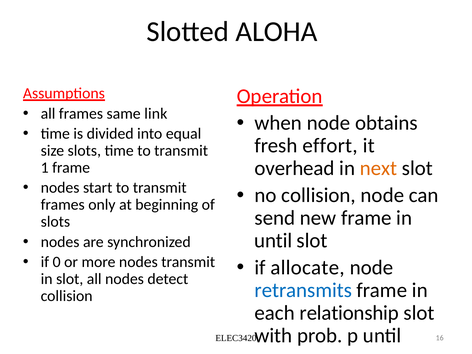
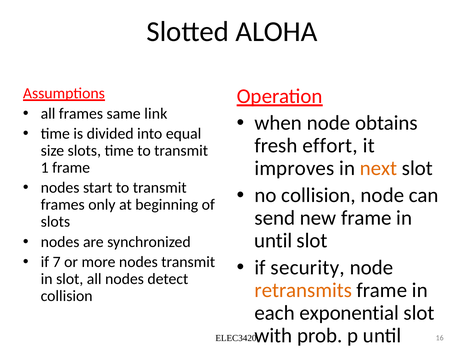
overhead: overhead -> improves
0: 0 -> 7
allocate: allocate -> security
retransmits colour: blue -> orange
relationship: relationship -> exponential
